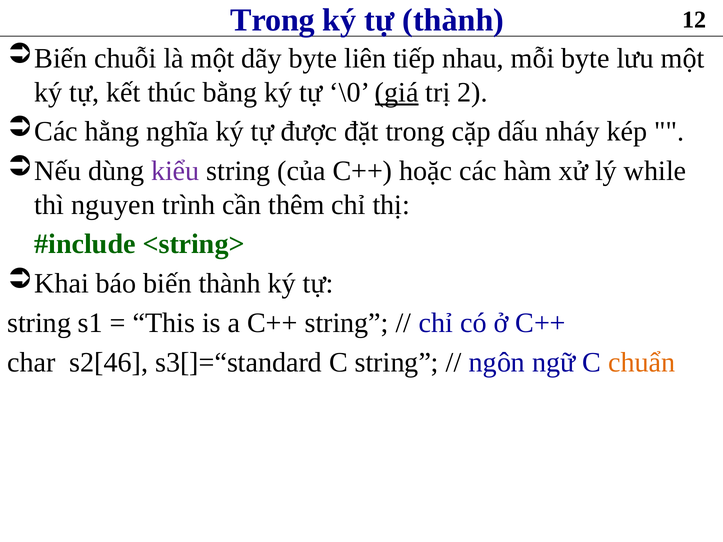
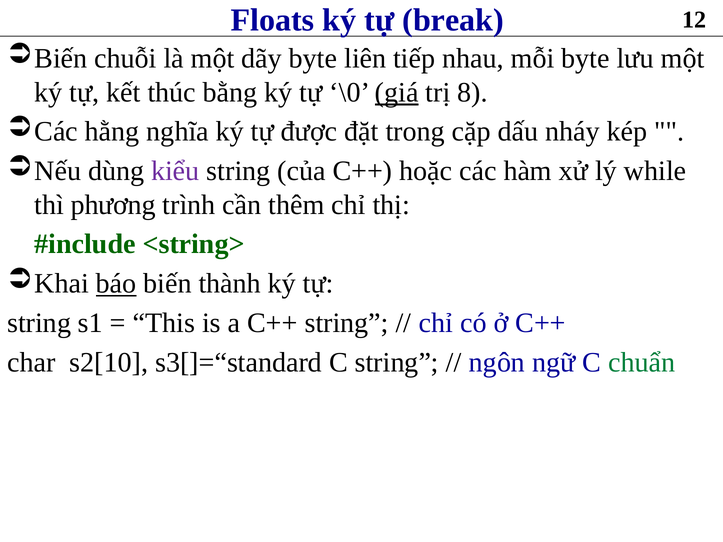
Trong at (273, 20): Trong -> Floats
tự thành: thành -> break
2: 2 -> 8
nguyen: nguyen -> phương
báo underline: none -> present
s2[46: s2[46 -> s2[10
chuẩn colour: orange -> green
